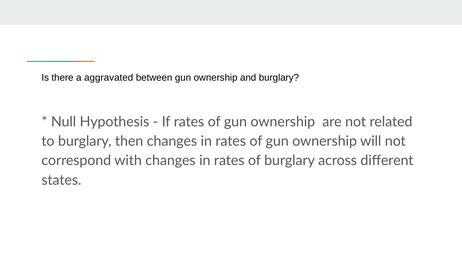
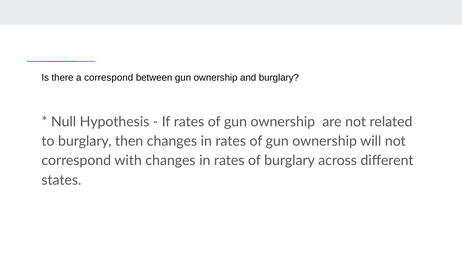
a aggravated: aggravated -> correspond
